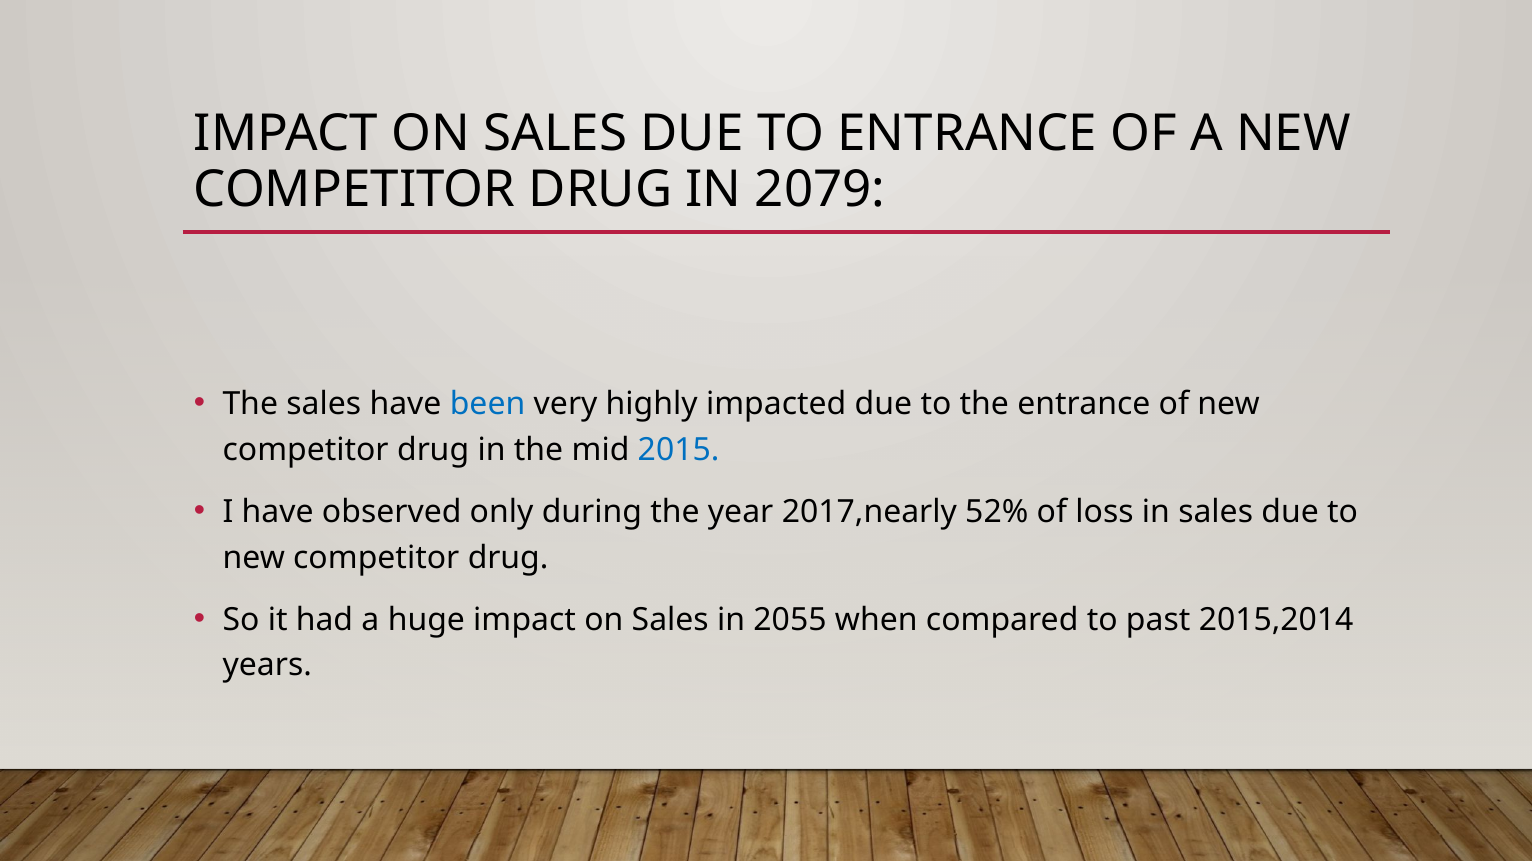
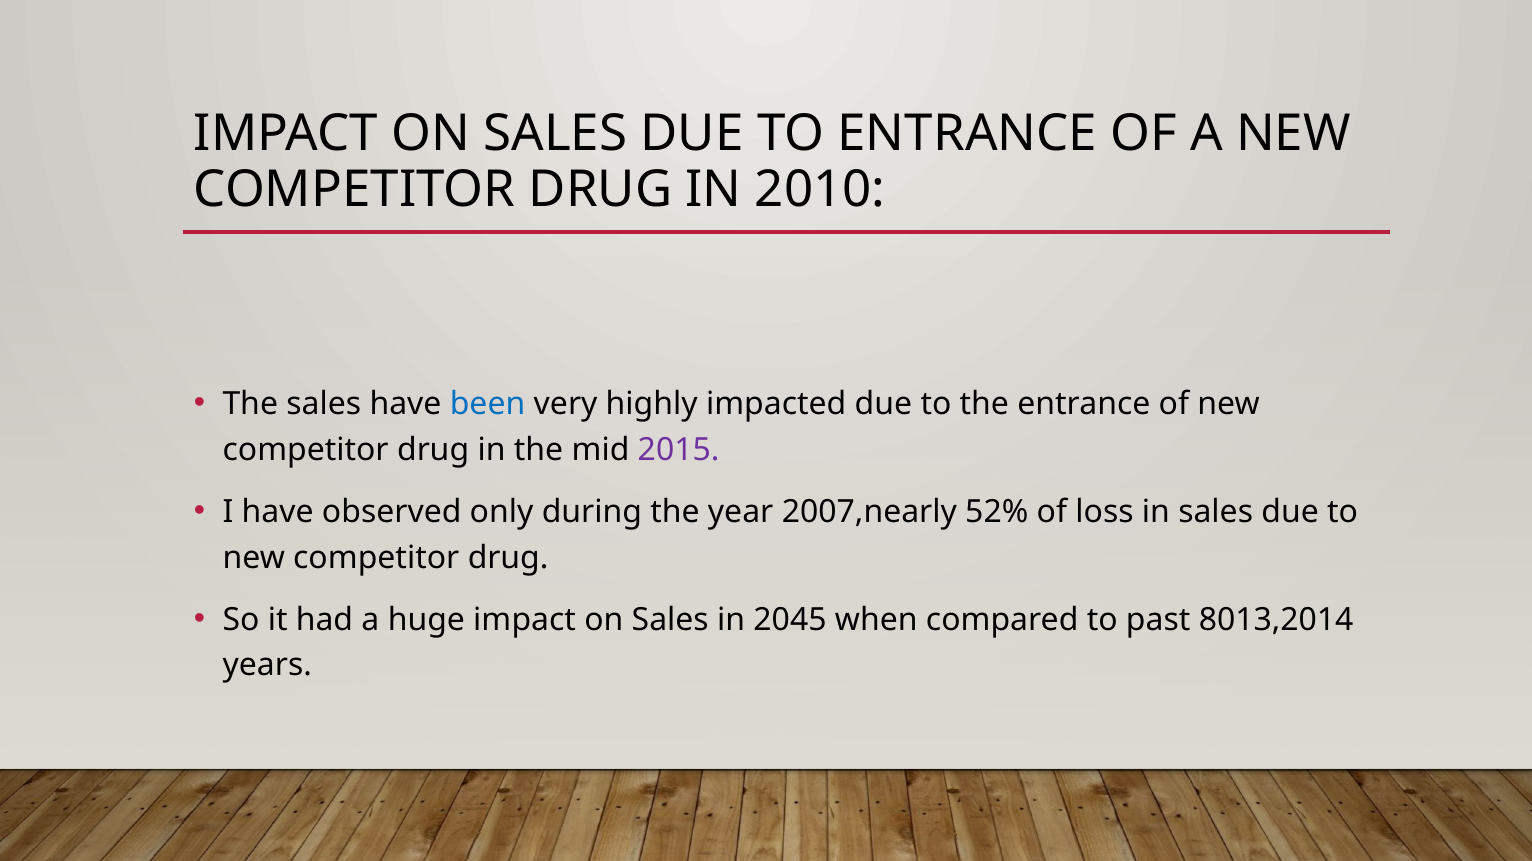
2079: 2079 -> 2010
2015 colour: blue -> purple
2017,nearly: 2017,nearly -> 2007,nearly
2055: 2055 -> 2045
2015,2014: 2015,2014 -> 8013,2014
